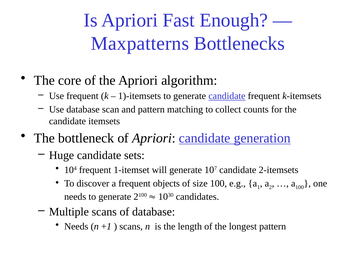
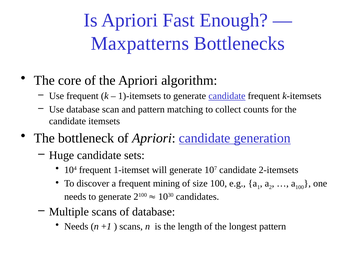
objects: objects -> mining
